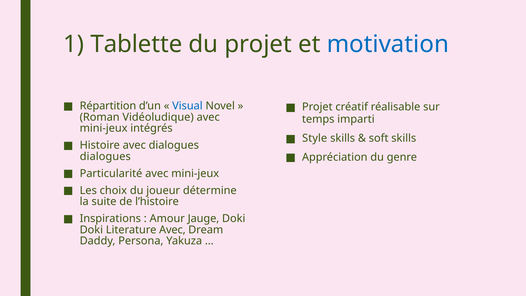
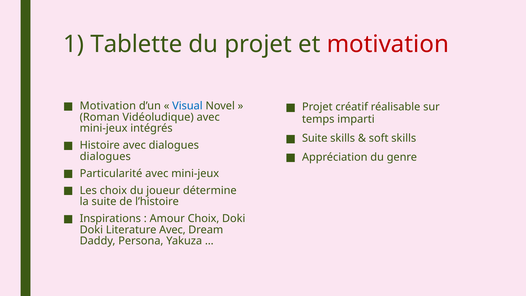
motivation at (388, 44) colour: blue -> red
Répartition at (108, 106): Répartition -> Motivation
Style at (315, 138): Style -> Suite
Amour Jauge: Jauge -> Choix
